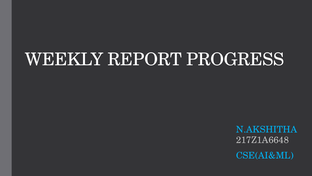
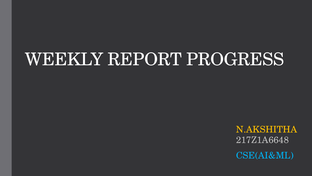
N.AKSHITHA colour: light blue -> yellow
